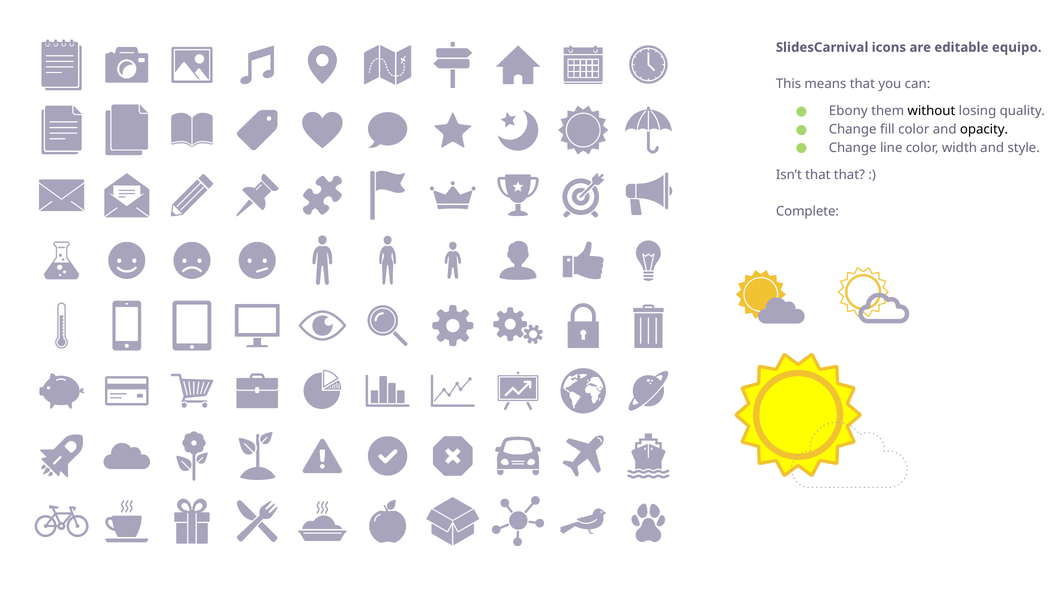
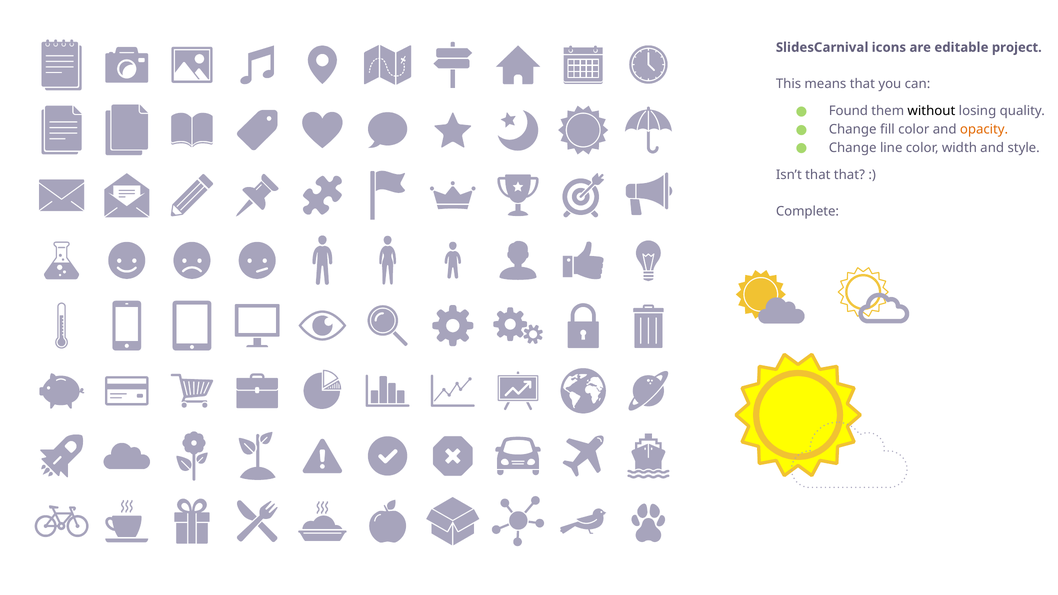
equipo: equipo -> project
Ebony: Ebony -> Found
opacity colour: black -> orange
